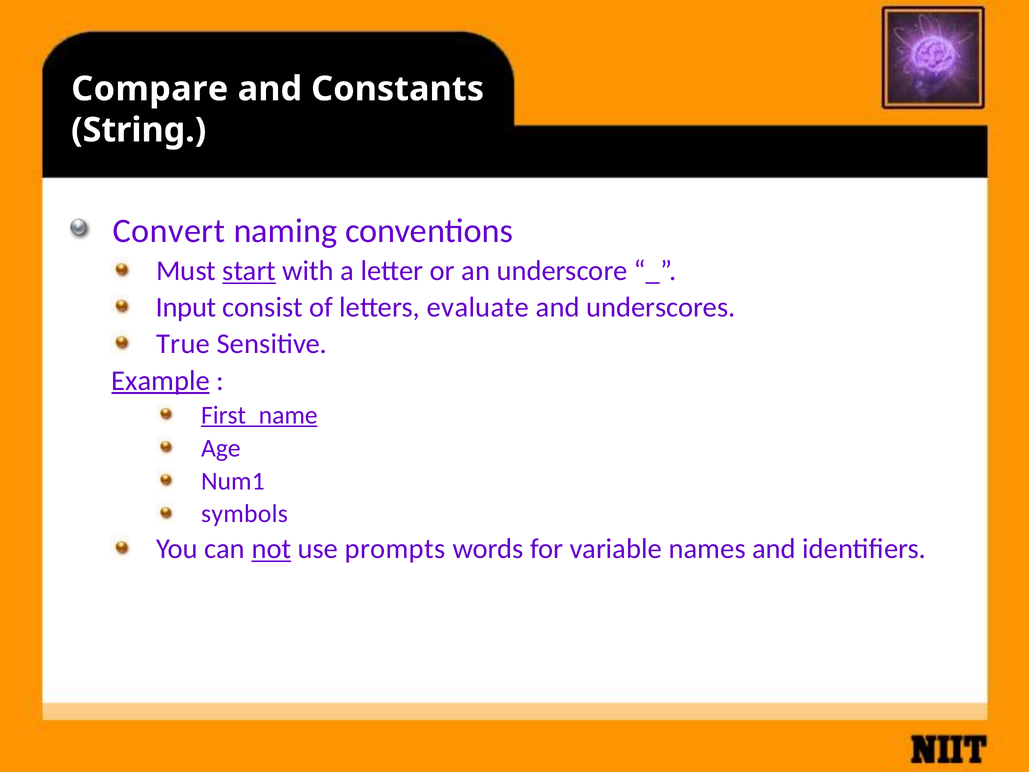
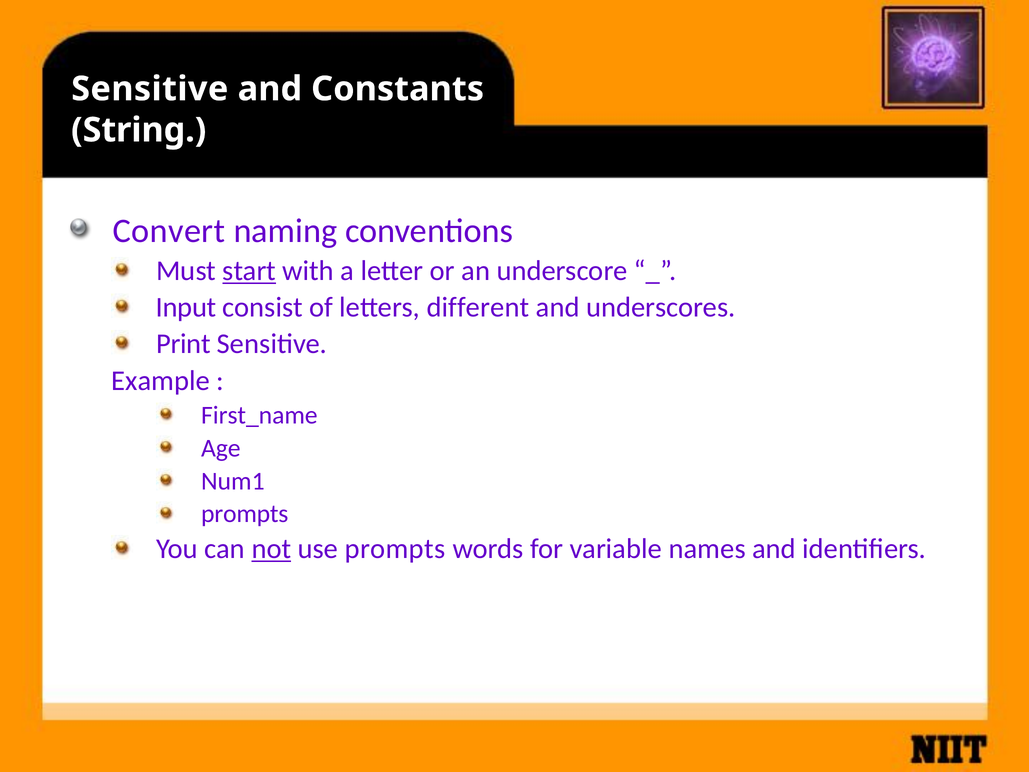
Compare at (150, 89): Compare -> Sensitive
evaluate: evaluate -> different
True: True -> Print
Example underline: present -> none
First_name underline: present -> none
symbols at (244, 514): symbols -> prompts
